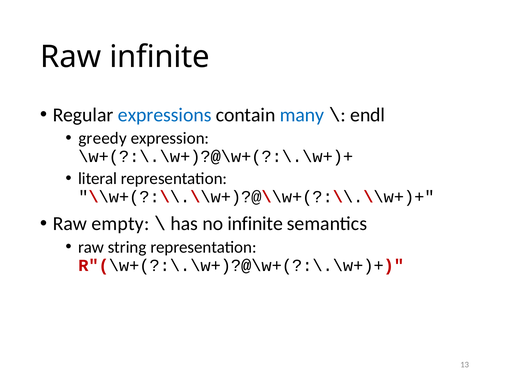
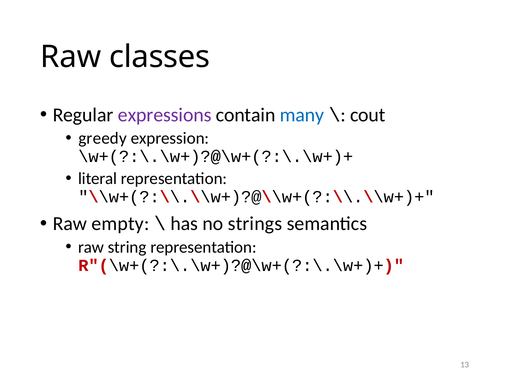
Raw infinite: infinite -> classes
expressions colour: blue -> purple
endl: endl -> cout
no infinite: infinite -> strings
